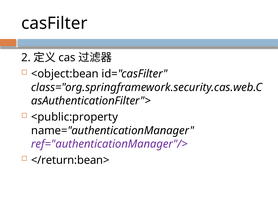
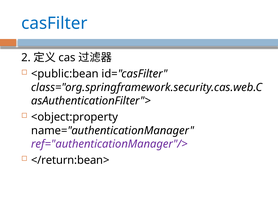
casFilter colour: black -> blue
<object:bean: <object:bean -> <public:bean
<public:property: <public:property -> <object:property
